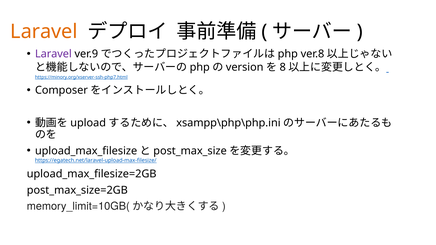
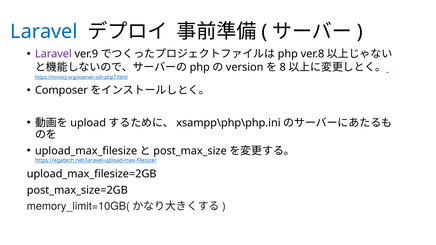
Laravel at (44, 31) colour: orange -> blue
